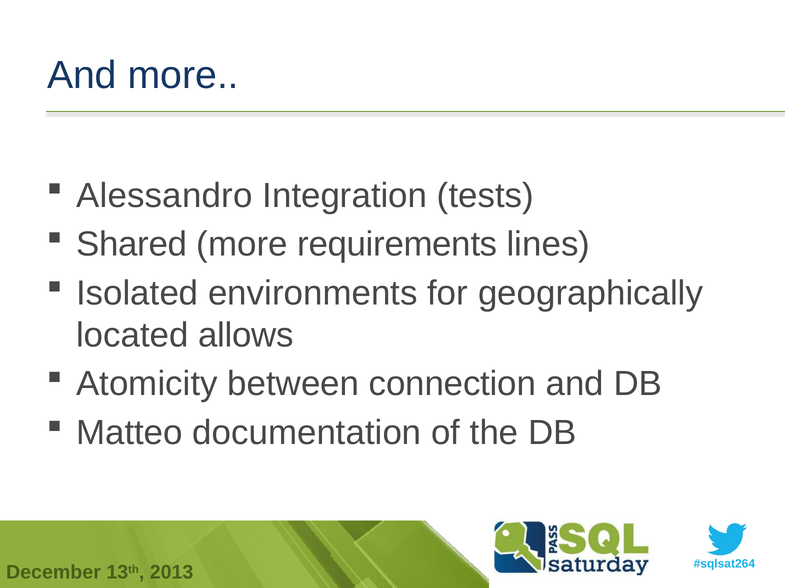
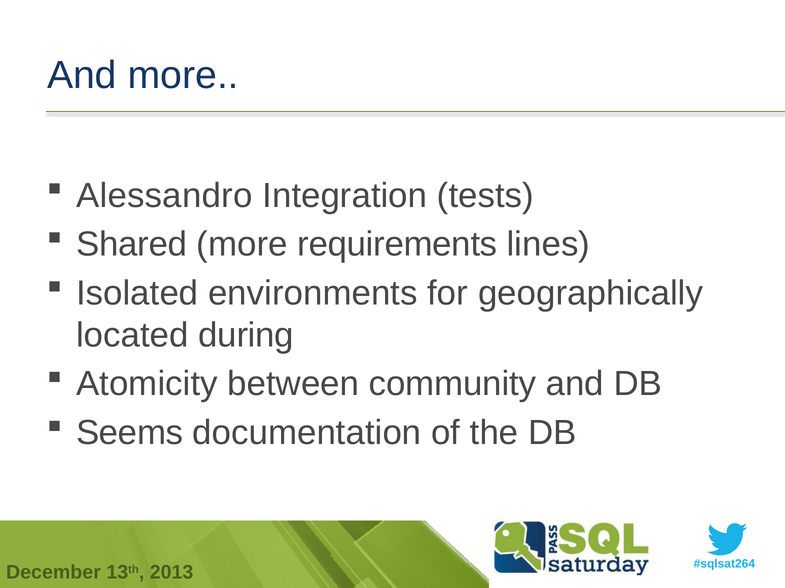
allows: allows -> during
connection: connection -> community
Matteo: Matteo -> Seems
